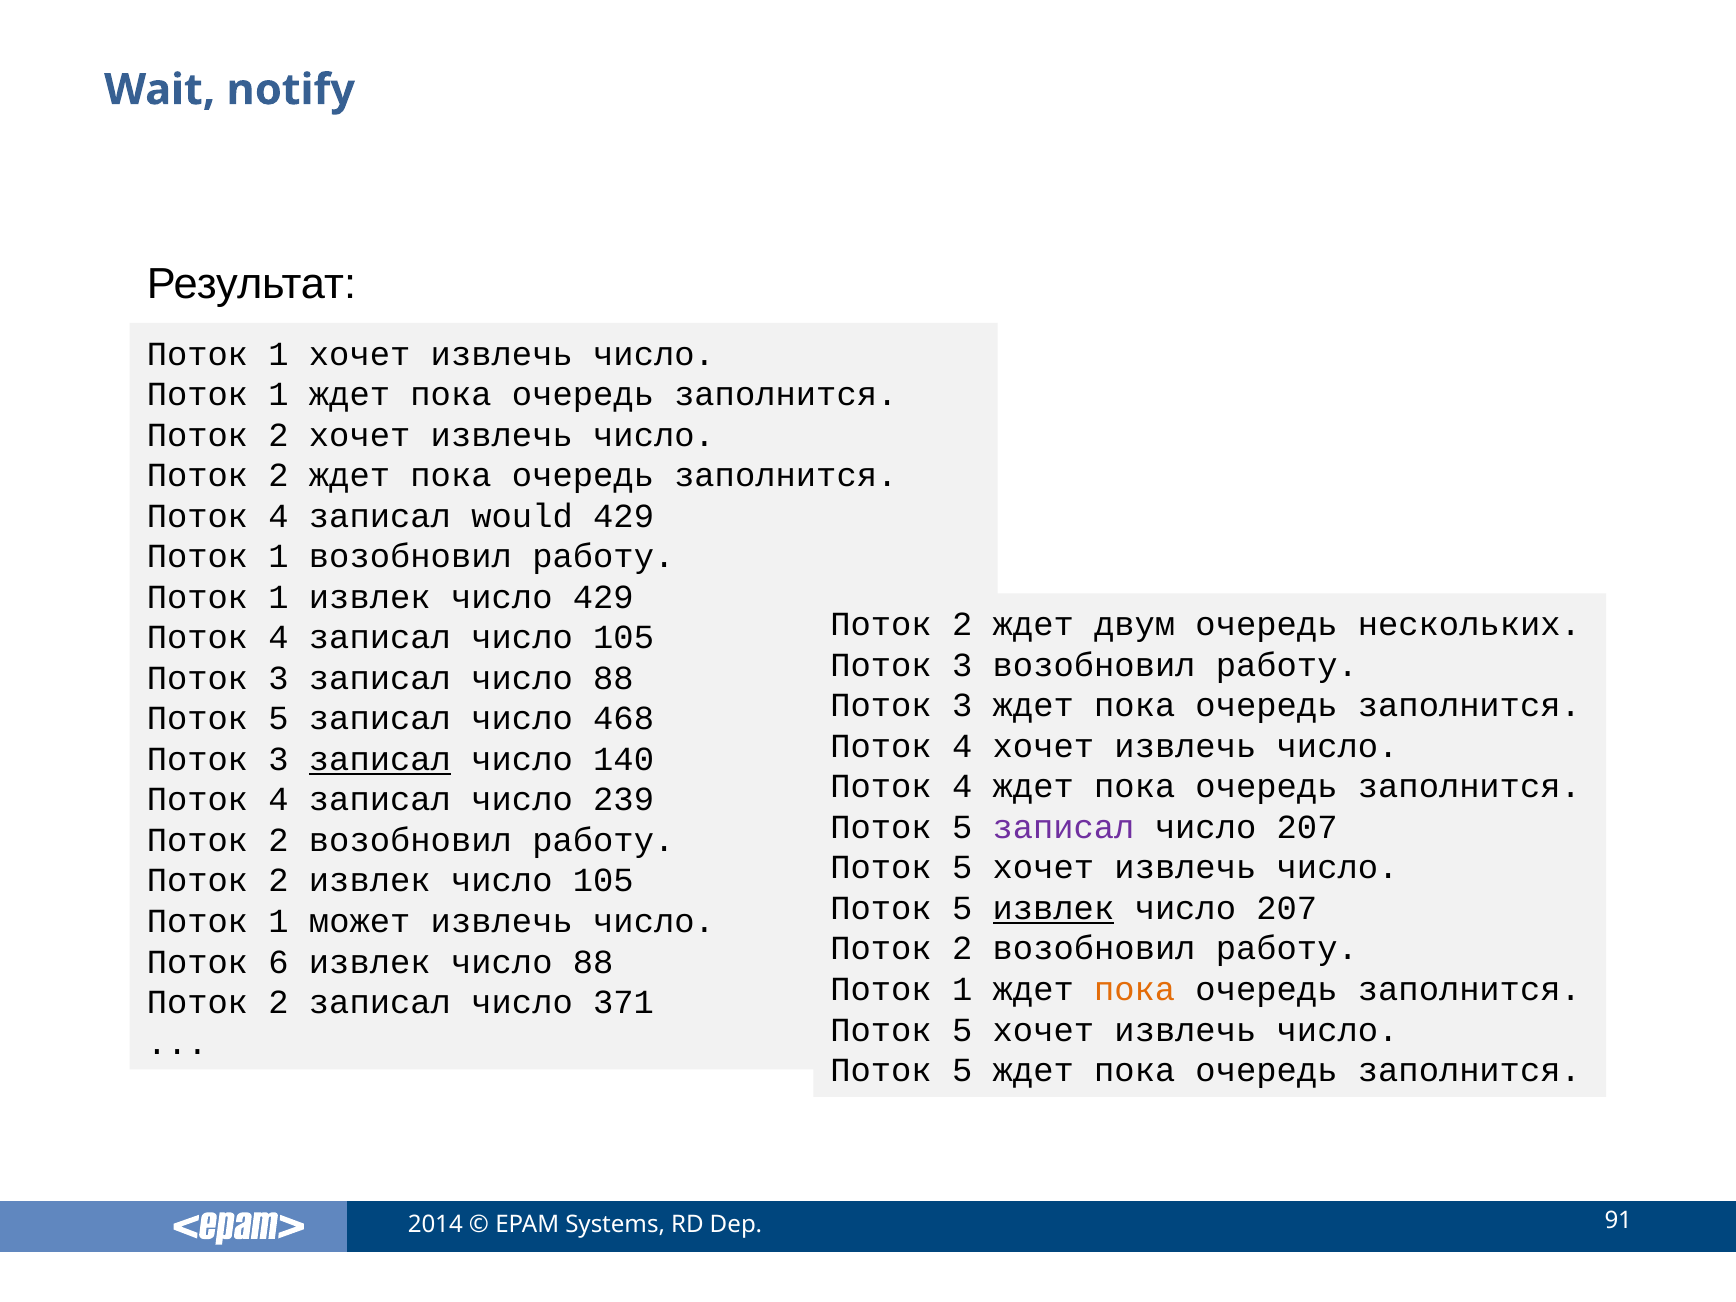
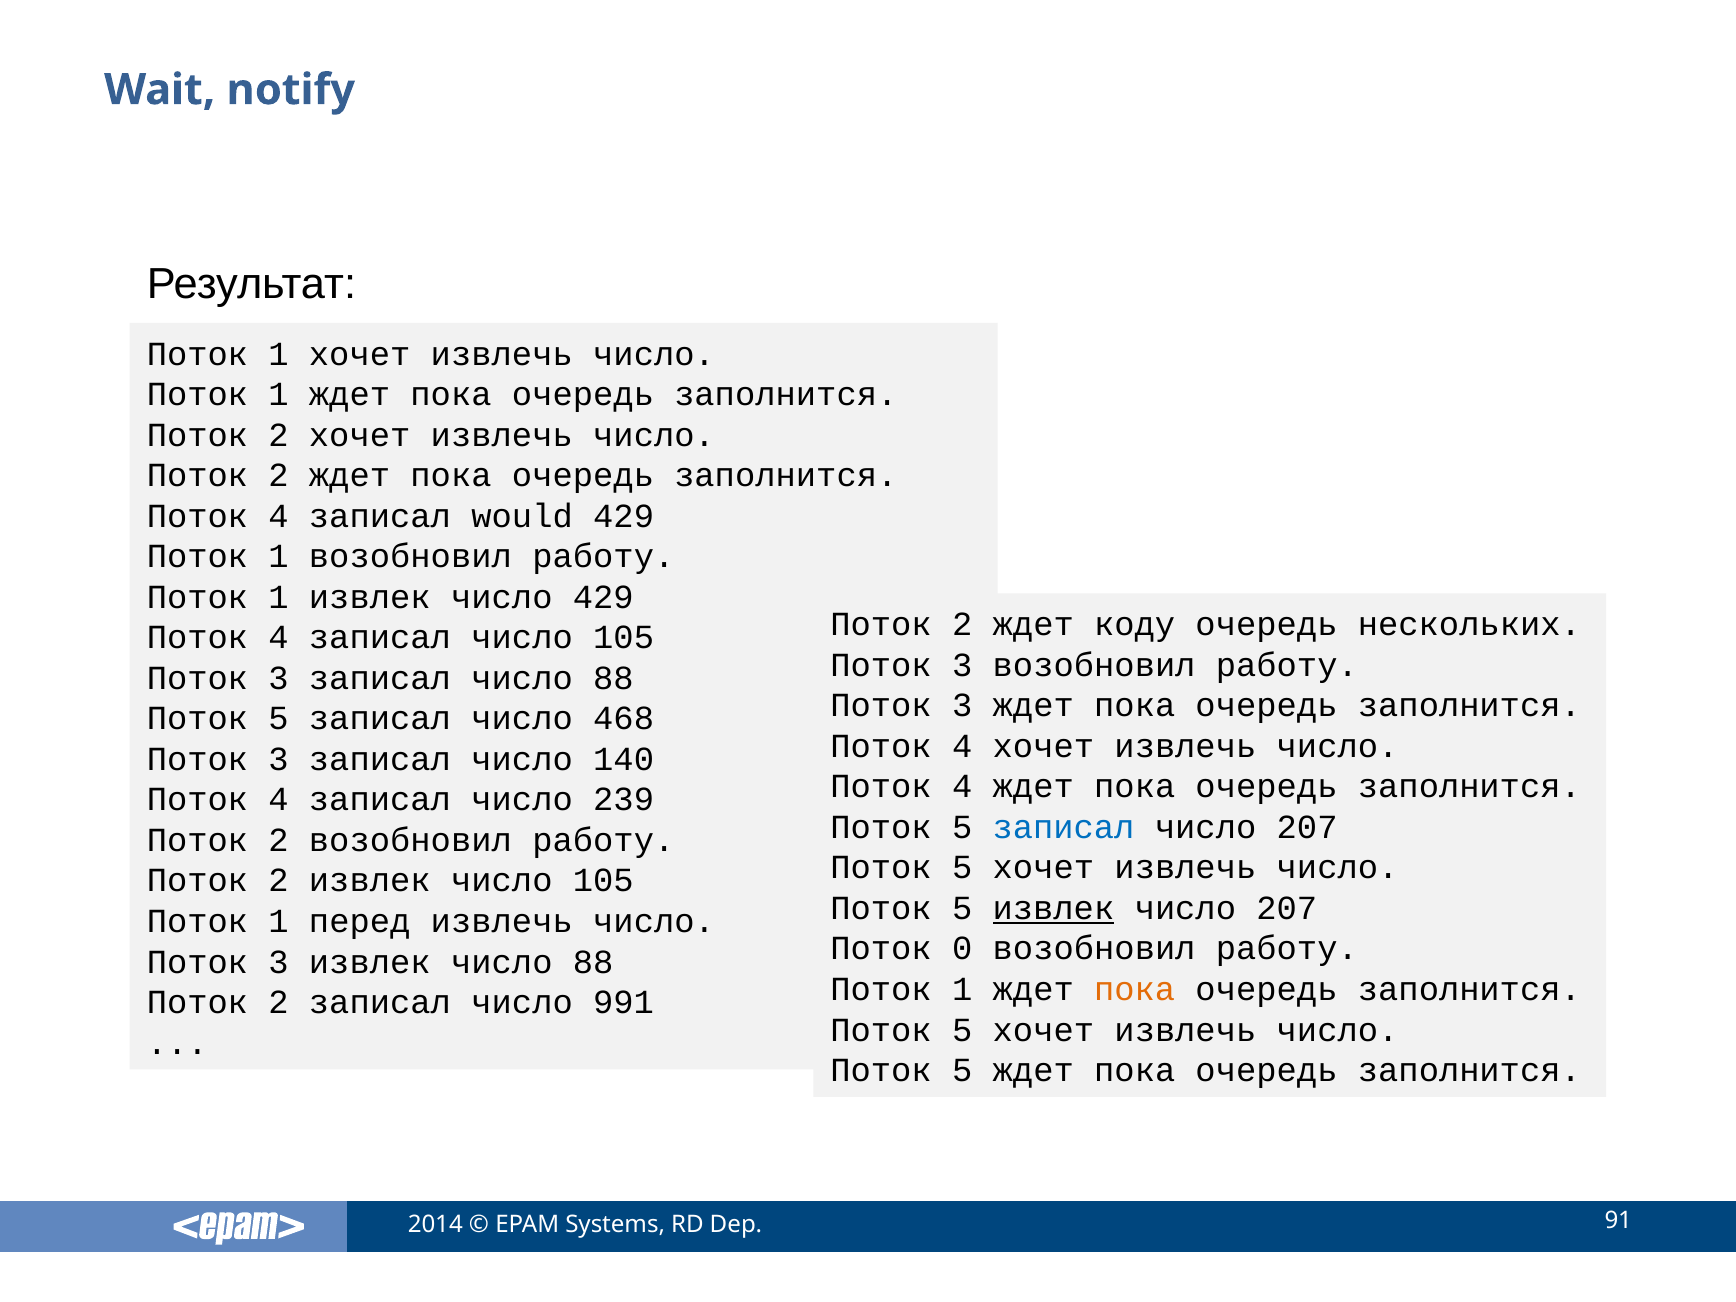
двум: двум -> коду
записал at (380, 759) underline: present -> none
записал at (1064, 827) colour: purple -> blue
может: может -> перед
2 at (962, 949): 2 -> 0
6 at (279, 962): 6 -> 3
371: 371 -> 991
